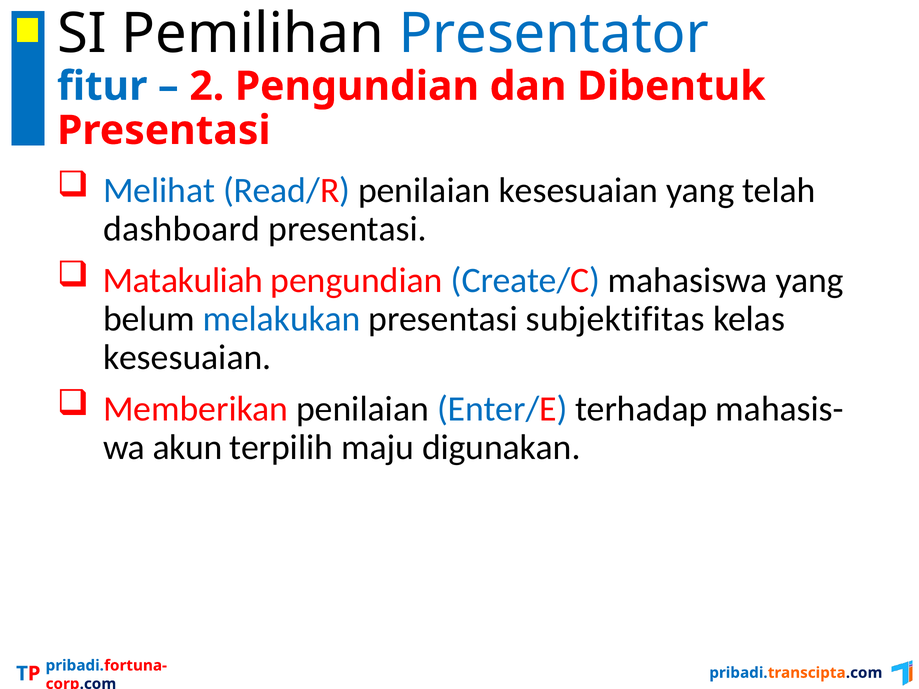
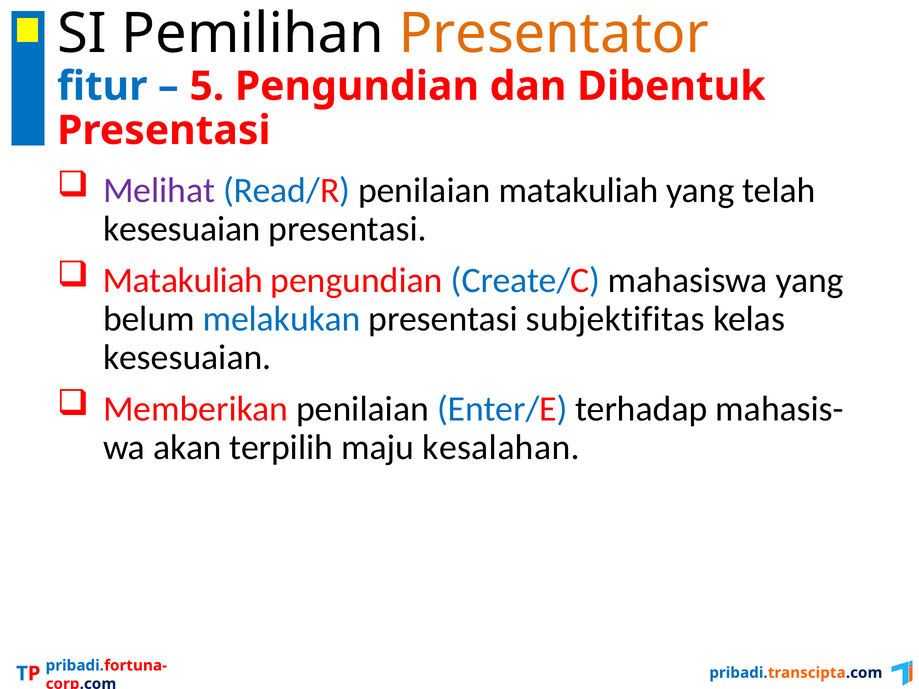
Presentator colour: blue -> orange
2: 2 -> 5
Melihat colour: blue -> purple
penilaian kesesuaian: kesesuaian -> matakuliah
dashboard at (182, 229): dashboard -> kesesuaian
akun: akun -> akan
digunakan: digunakan -> kesalahan
